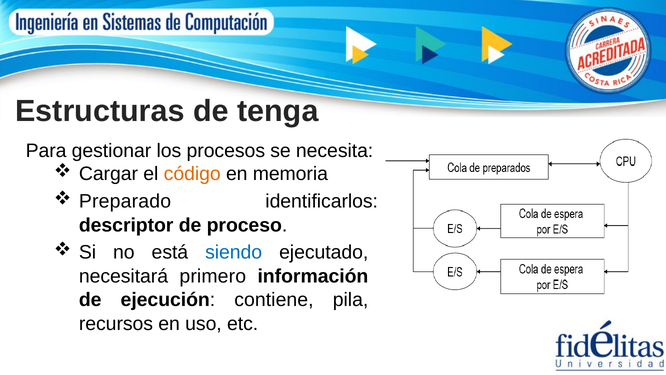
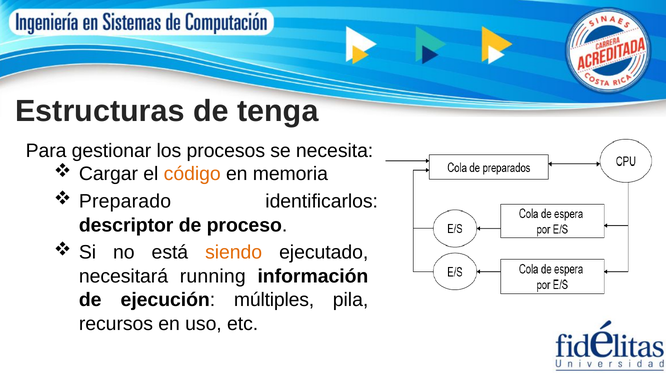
siendo colour: blue -> orange
primero: primero -> running
contiene: contiene -> múltiples
